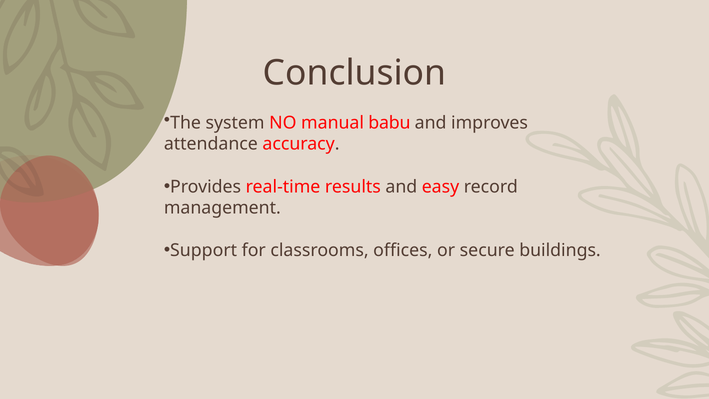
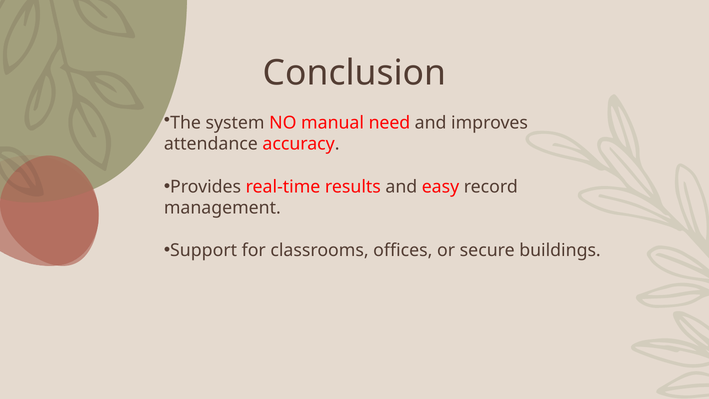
babu: babu -> need
